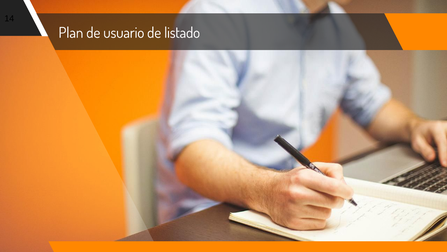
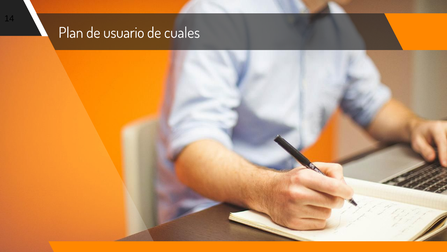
listado: listado -> cuales
